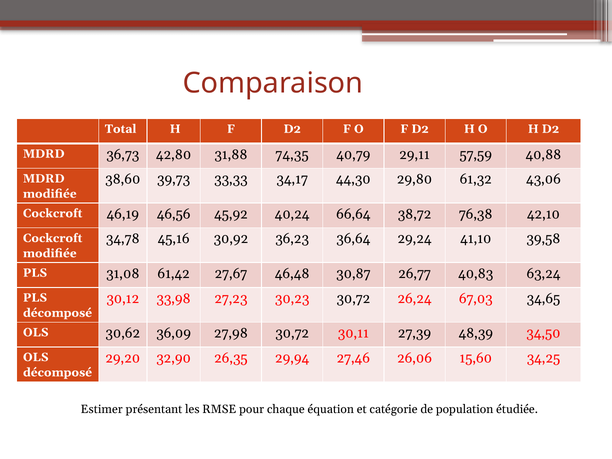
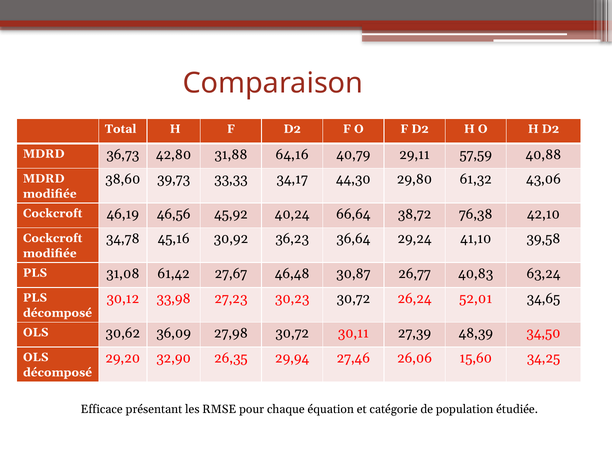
74,35: 74,35 -> 64,16
67,03: 67,03 -> 52,01
Estimer: Estimer -> Efficace
